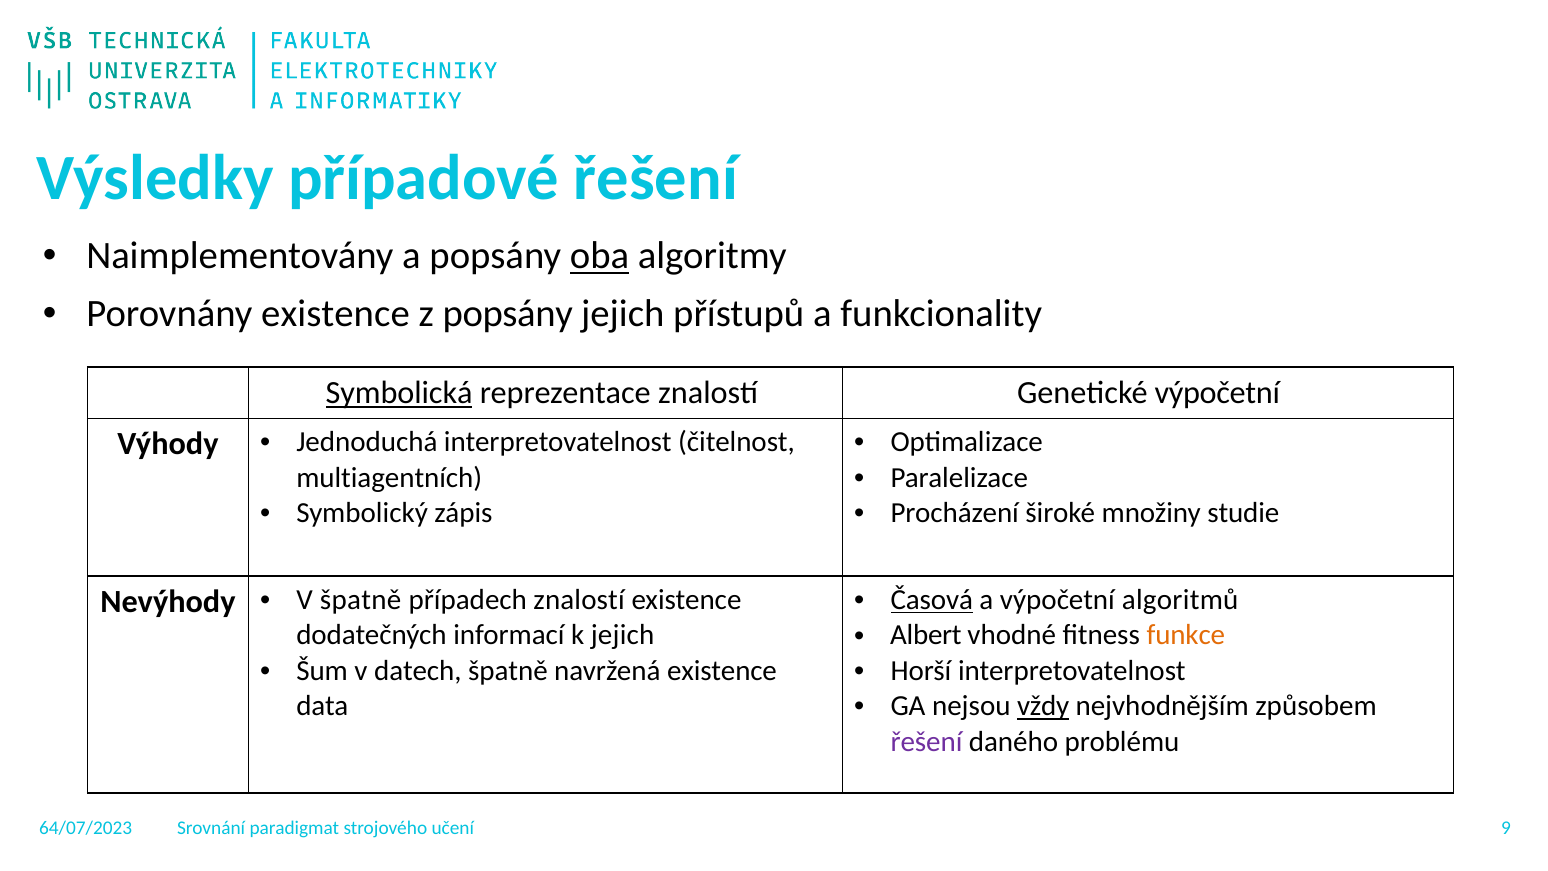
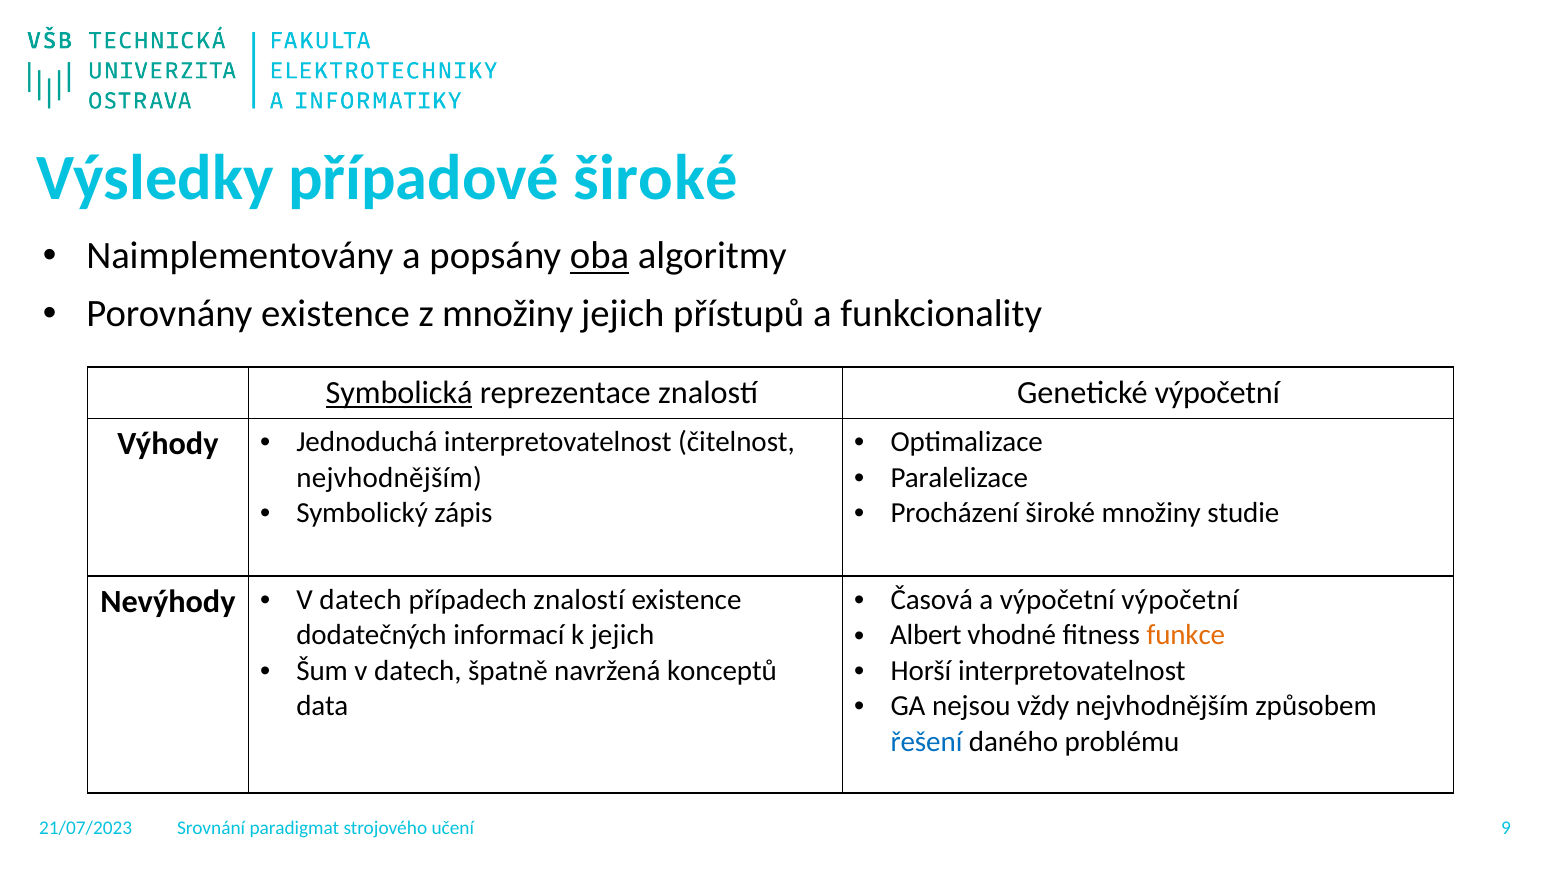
případové řešení: řešení -> široké
z popsány: popsány -> množiny
multiagentních at (389, 477): multiagentních -> nejvhodnějším
Časová underline: present -> none
výpočetní algoritmů: algoritmů -> výpočetní
špatně at (361, 600): špatně -> datech
navržená existence: existence -> konceptů
vždy underline: present -> none
řešení at (926, 741) colour: purple -> blue
64/07/2023: 64/07/2023 -> 21/07/2023
